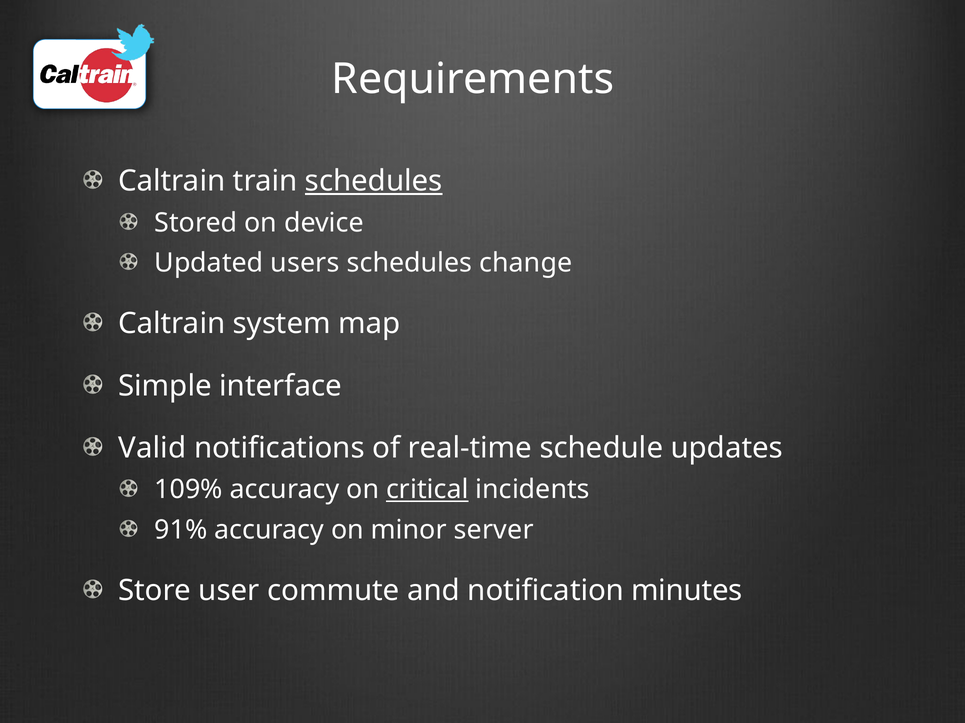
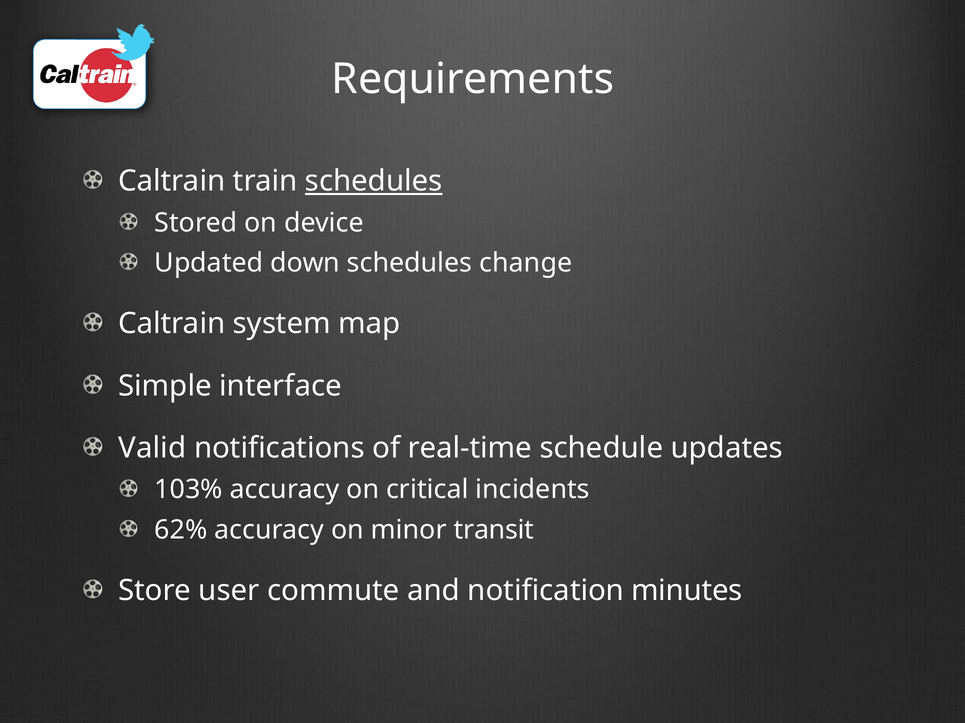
users: users -> down
109%: 109% -> 103%
critical underline: present -> none
91%: 91% -> 62%
server: server -> transit
